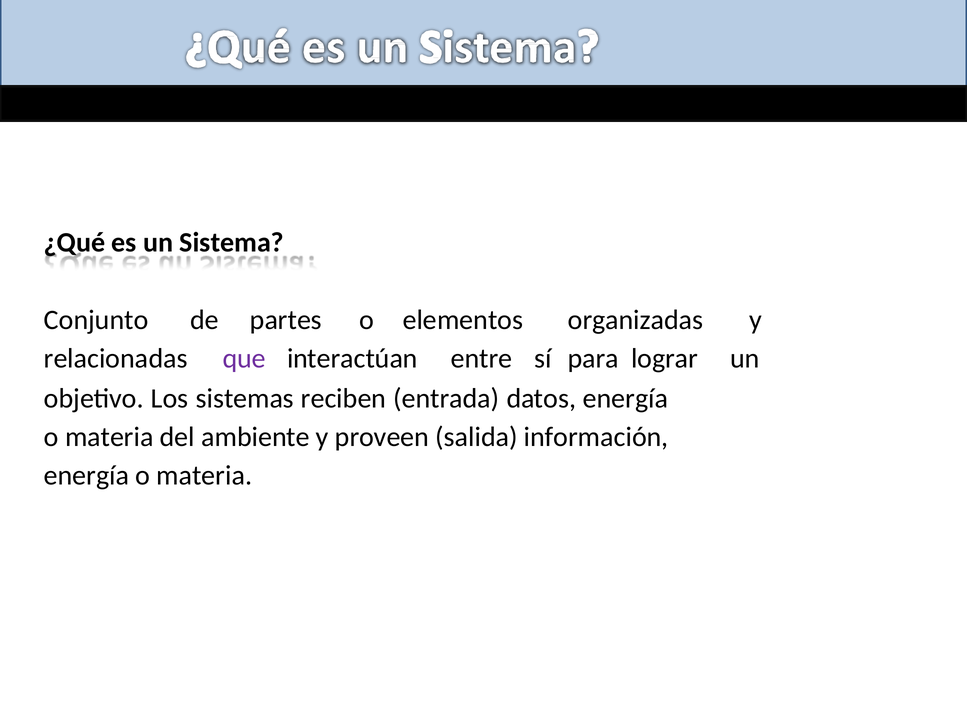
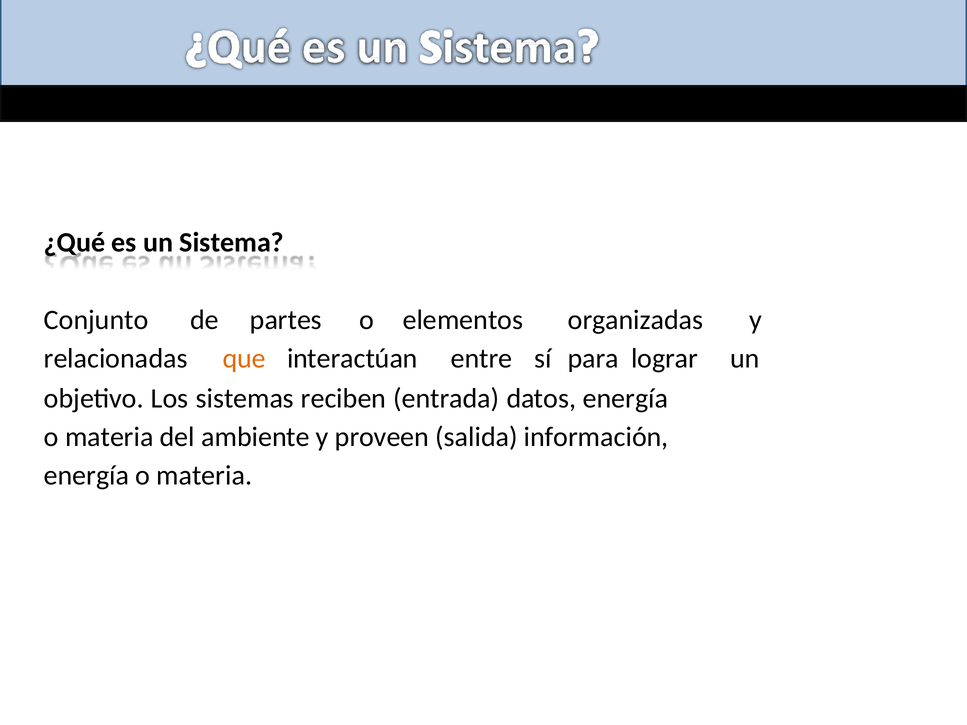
que colour: purple -> orange
